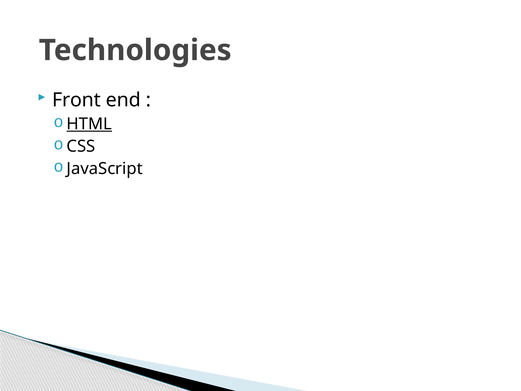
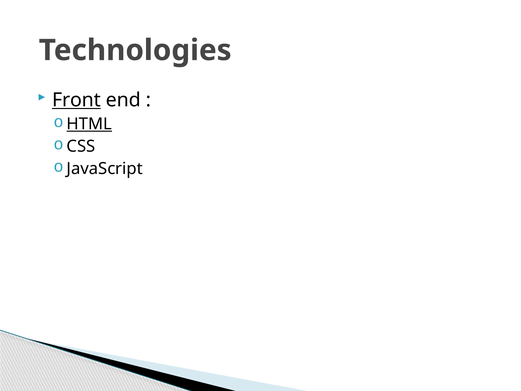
Front underline: none -> present
